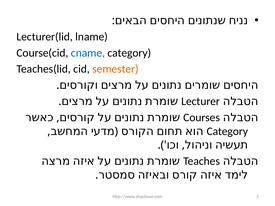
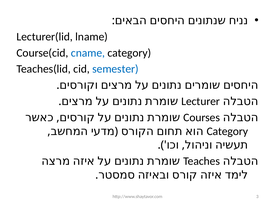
semester colour: orange -> blue
